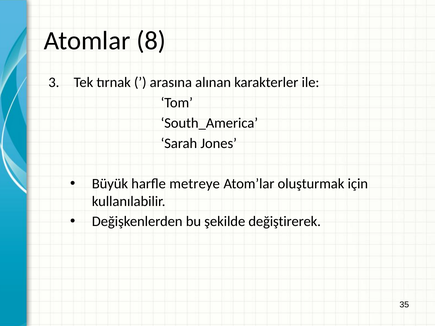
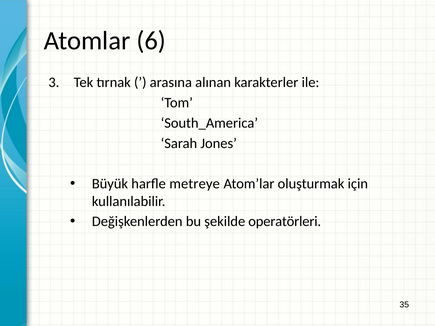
8: 8 -> 6
değiştirerek: değiştirerek -> operatörleri
